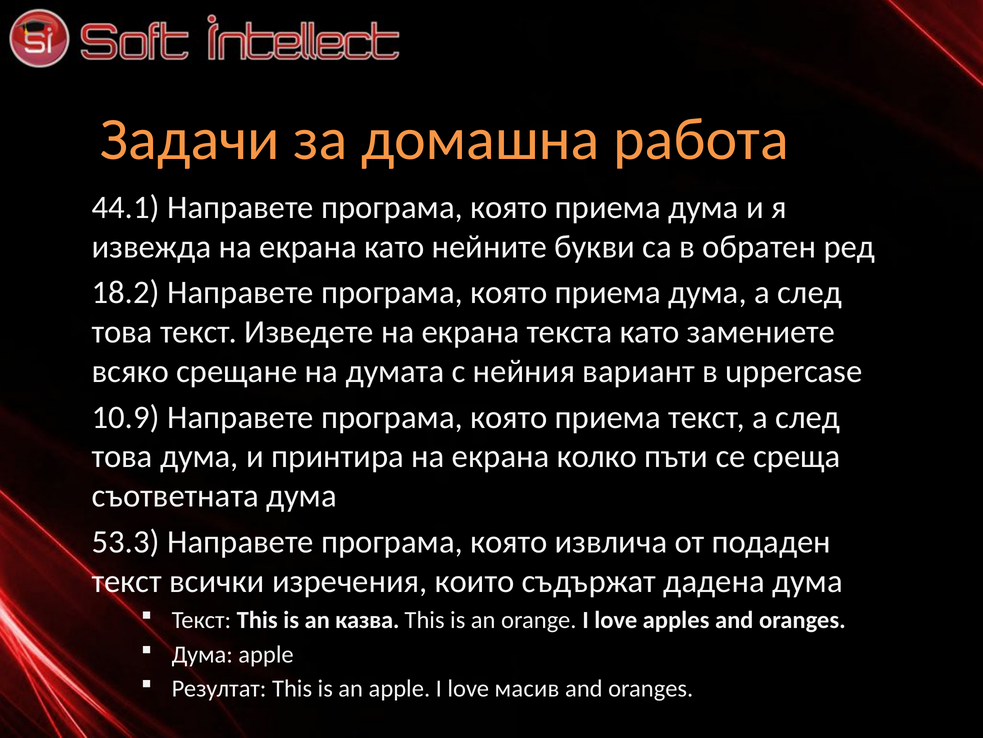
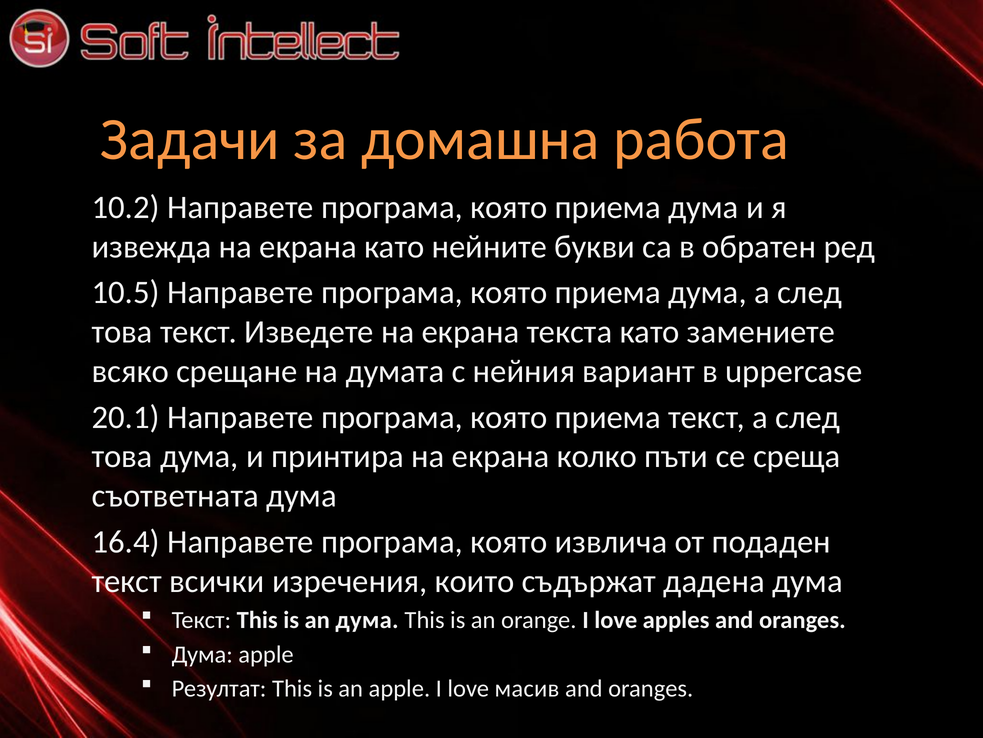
44.1: 44.1 -> 10.2
18.2: 18.2 -> 10.5
10.9: 10.9 -> 20.1
53.3: 53.3 -> 16.4
an казва: казва -> дума
